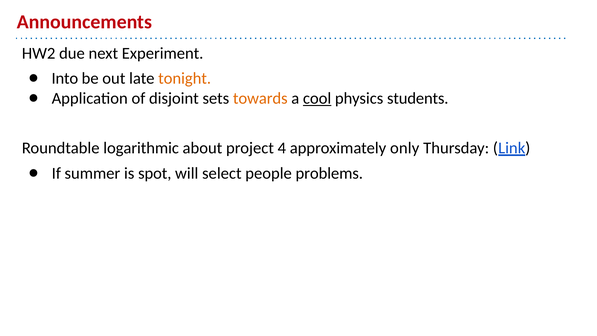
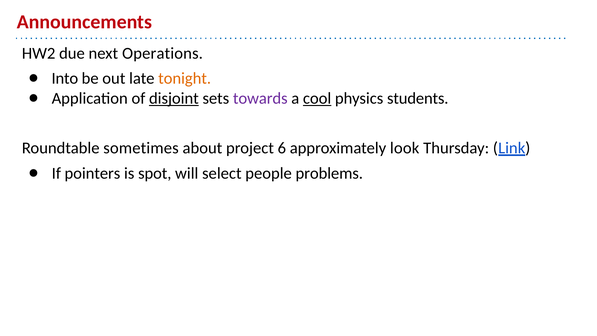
Experiment: Experiment -> Operations
disjoint underline: none -> present
towards colour: orange -> purple
logarithmic: logarithmic -> sometimes
4: 4 -> 6
only: only -> look
summer: summer -> pointers
